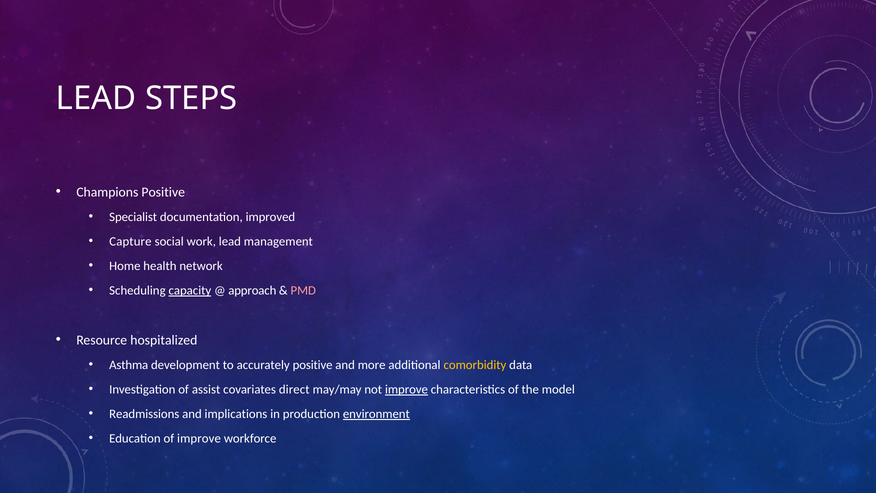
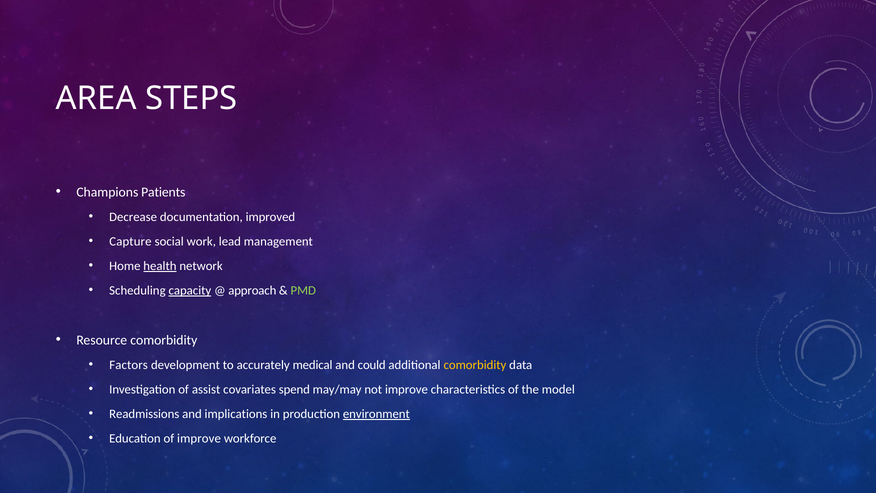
LEAD at (96, 98): LEAD -> AREA
Champions Positive: Positive -> Patients
Specialist: Specialist -> Decrease
health underline: none -> present
PMD colour: pink -> light green
Resource hospitalized: hospitalized -> comorbidity
Asthma: Asthma -> Factors
accurately positive: positive -> medical
more: more -> could
direct: direct -> spend
improve at (406, 389) underline: present -> none
